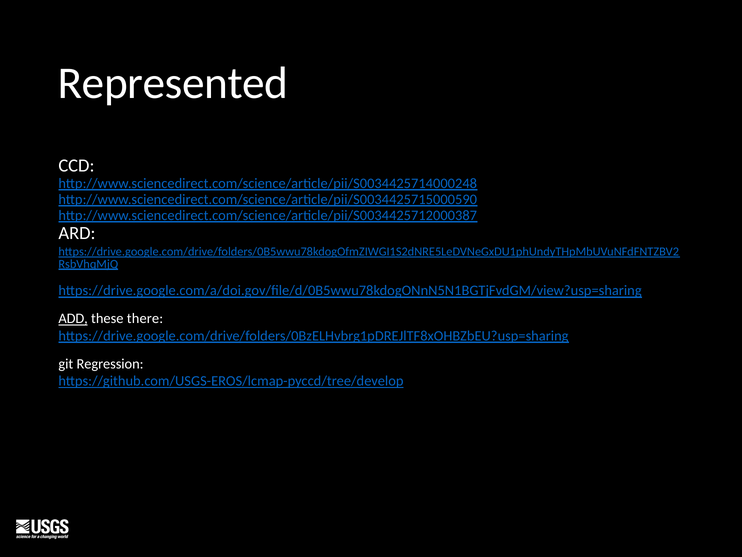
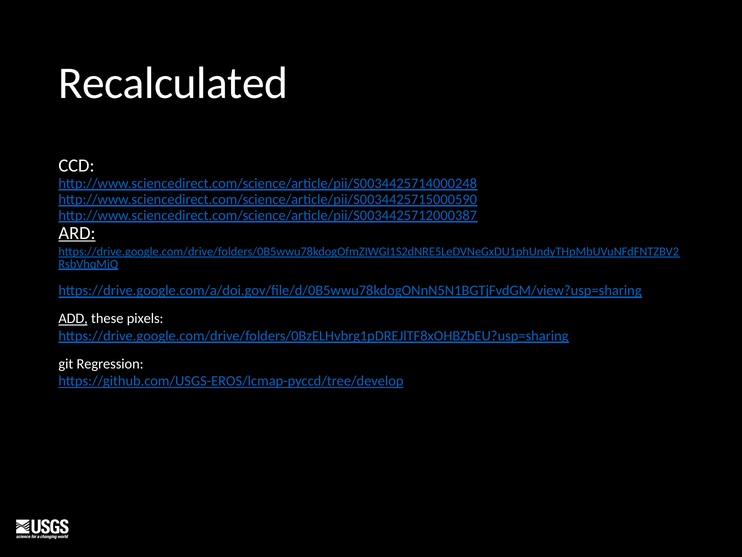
Represented: Represented -> Recalculated
ARD underline: none -> present
there: there -> pixels
